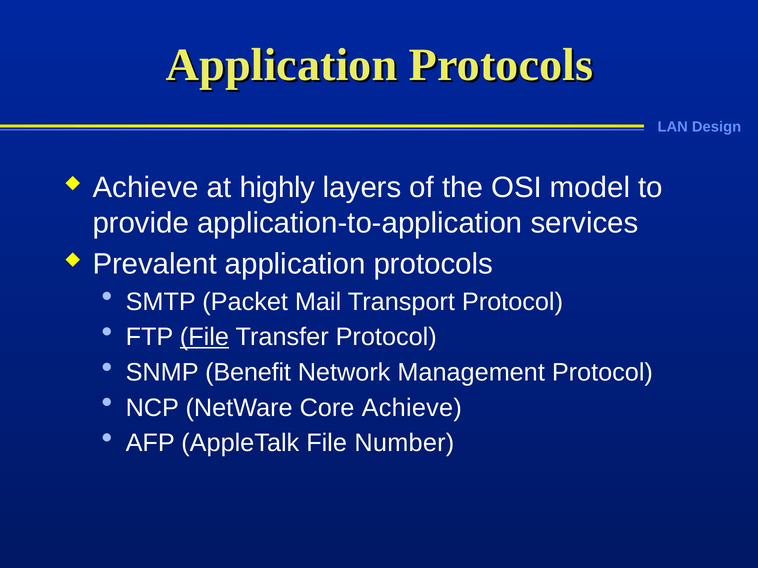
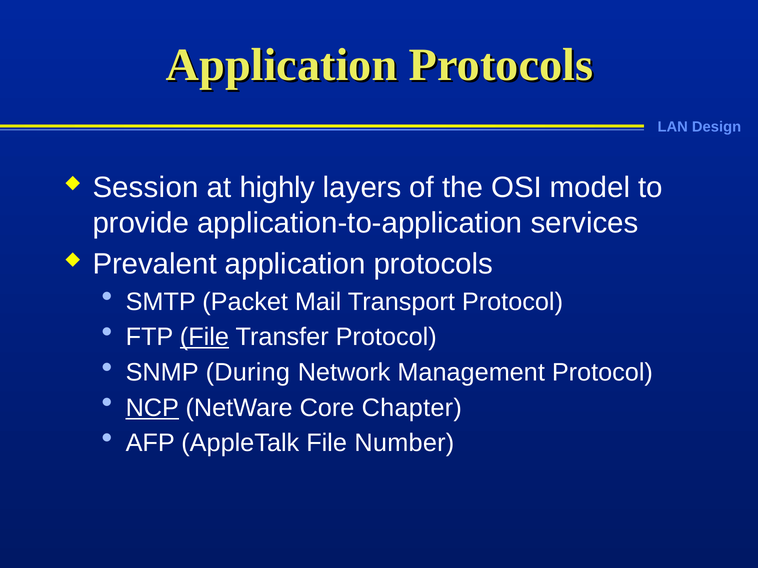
Achieve at (146, 188): Achieve -> Session
Benefit: Benefit -> During
NCP underline: none -> present
Core Achieve: Achieve -> Chapter
